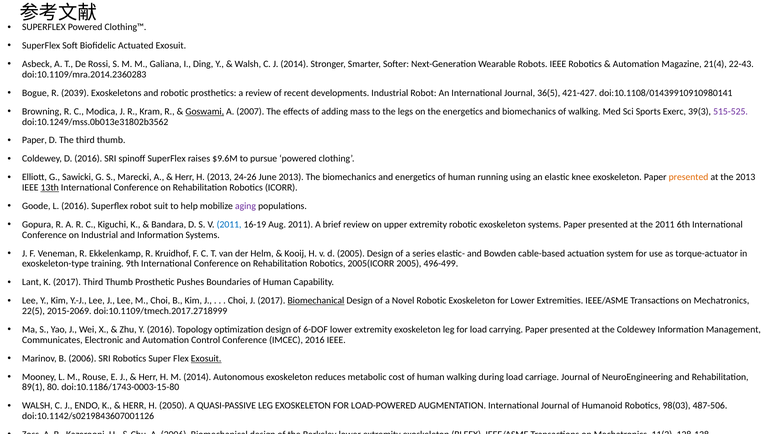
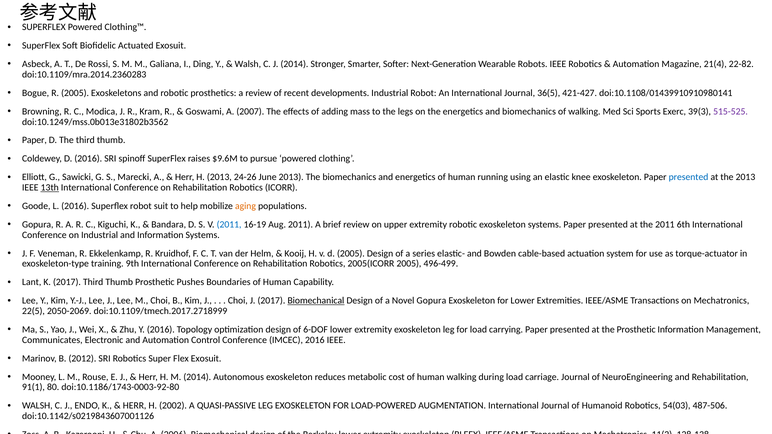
22-43: 22-43 -> 22-82
R 2039: 2039 -> 2005
Goswami underline: present -> none
presented at (689, 177) colour: orange -> blue
aging colour: purple -> orange
Novel Robotic: Robotic -> Gopura
2015-2069: 2015-2069 -> 2050-2069
the Coldewey: Coldewey -> Prosthetic
B 2006: 2006 -> 2012
Exosuit at (206, 359) underline: present -> none
89(1: 89(1 -> 91(1
doi:10.1186/1743-0003-15-80: doi:10.1186/1743-0003-15-80 -> doi:10.1186/1743-0003-92-80
2050: 2050 -> 2002
98(03: 98(03 -> 54(03
